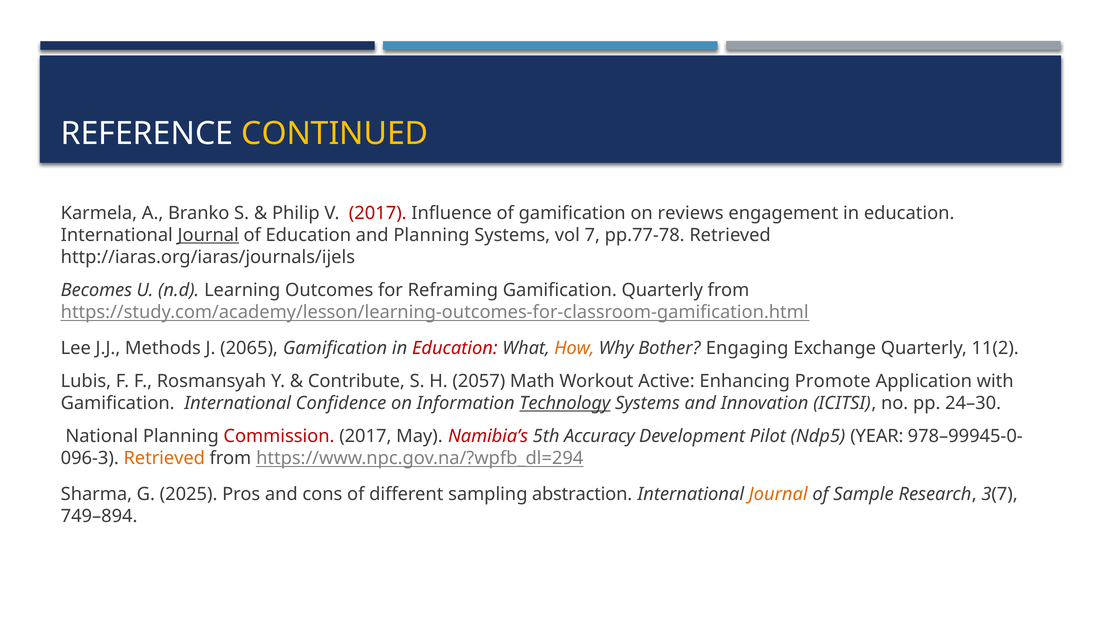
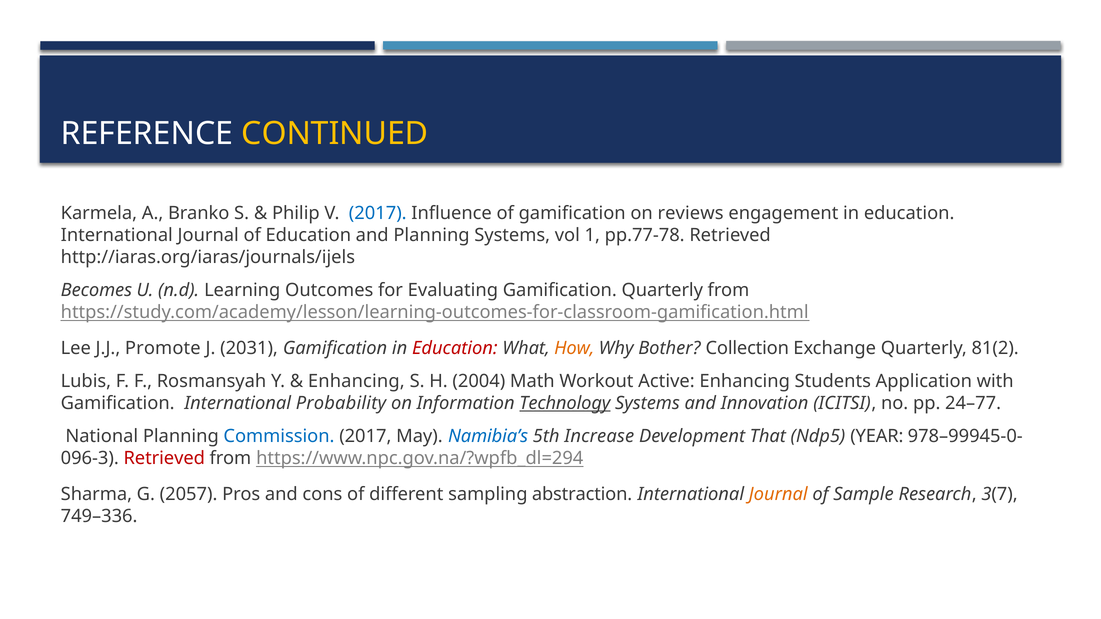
2017 at (378, 213) colour: red -> blue
Journal at (208, 235) underline: present -> none
7: 7 -> 1
Reframing: Reframing -> Evaluating
Methods: Methods -> Promote
2065: 2065 -> 2031
Engaging: Engaging -> Collection
11(2: 11(2 -> 81(2
Contribute at (356, 381): Contribute -> Enhancing
2057: 2057 -> 2004
Promote: Promote -> Students
Confidence: Confidence -> Probability
24–30: 24–30 -> 24–77
Commission colour: red -> blue
Namibia’s colour: red -> blue
Accuracy: Accuracy -> Increase
Pilot: Pilot -> That
Retrieved at (164, 458) colour: orange -> red
2025: 2025 -> 2057
749–894: 749–894 -> 749–336
